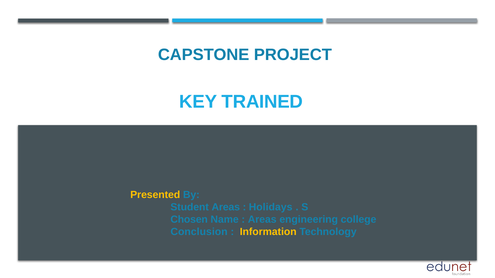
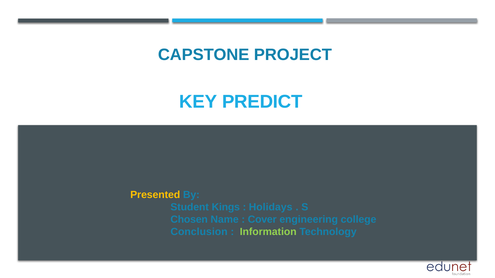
TRAINED: TRAINED -> PREDICT
Student Areas: Areas -> Kings
Areas at (262, 220): Areas -> Cover
Information colour: yellow -> light green
